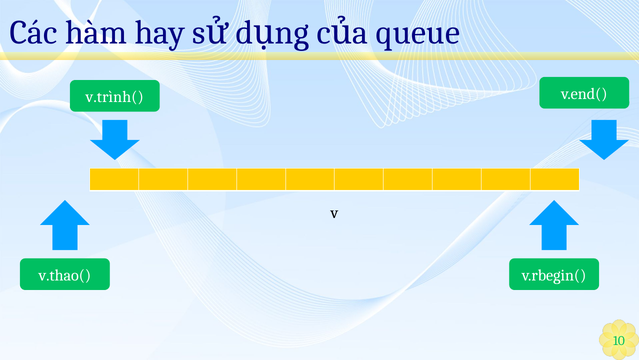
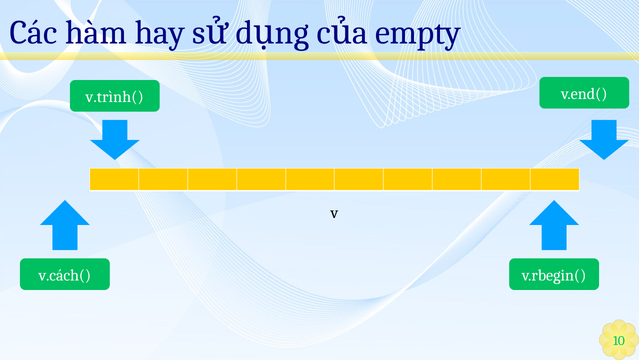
queue: queue -> empty
v.thao(: v.thao( -> v.cách(
